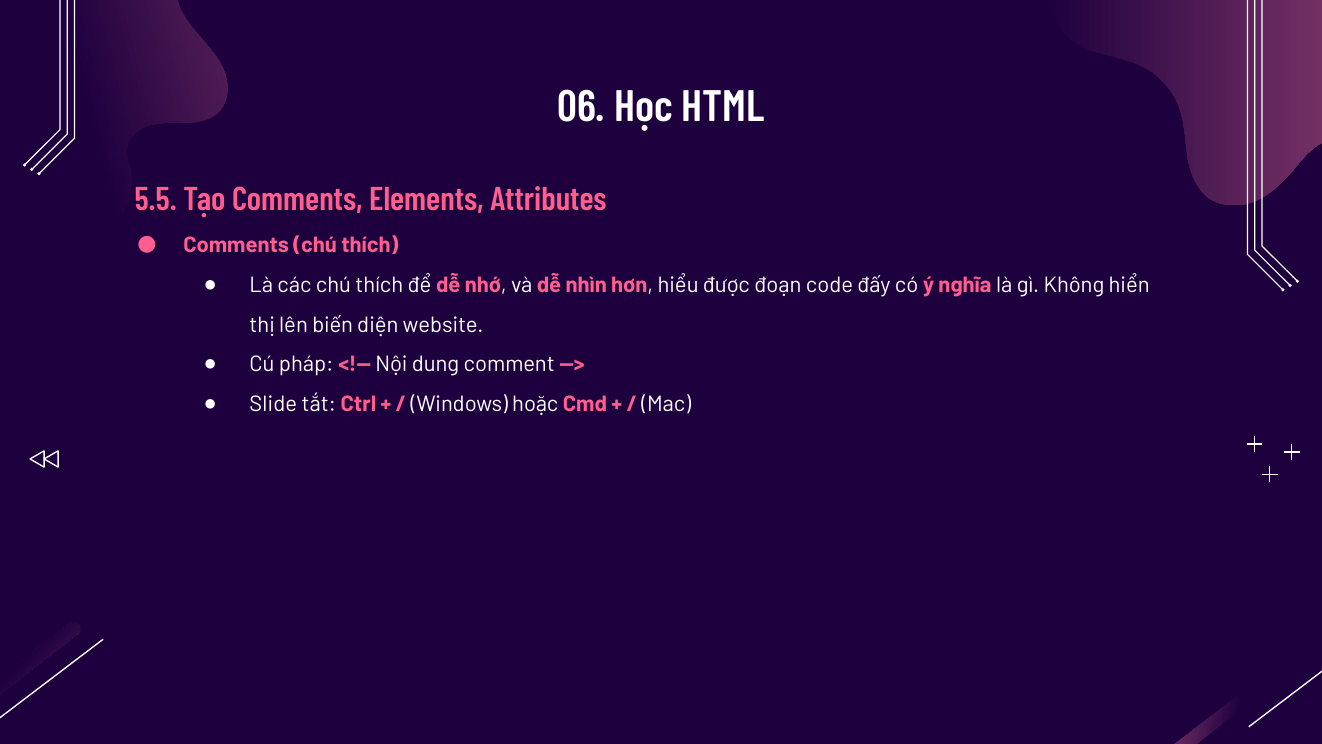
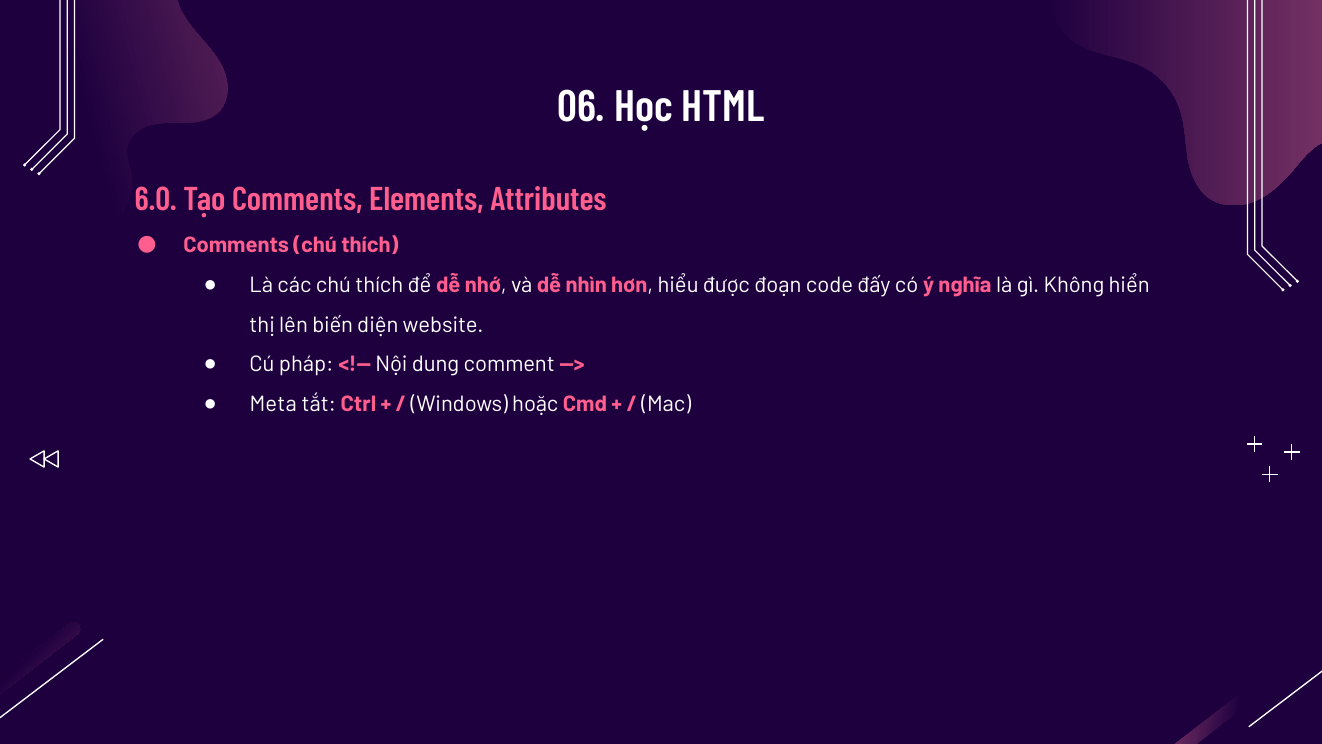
5.5: 5.5 -> 6.0
Slide: Slide -> Meta
